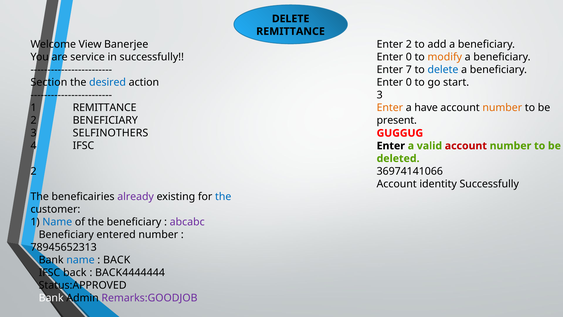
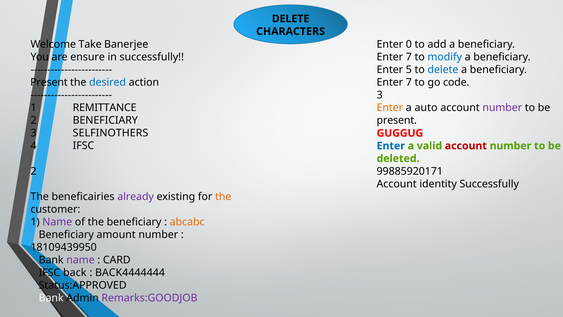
REMITTANCE at (291, 31): REMITTANCE -> CHARACTERS
View: View -> Take
Enter 2: 2 -> 0
service: service -> ensure
0 at (409, 57): 0 -> 7
modify colour: orange -> blue
7: 7 -> 5
Section at (49, 82): Section -> Present
0 at (409, 82): 0 -> 7
start: start -> code
have: have -> auto
number at (502, 108) colour: orange -> purple
Enter at (391, 146) colour: black -> blue
36974141066: 36974141066 -> 99885920171
the at (223, 196) colour: blue -> orange
Name at (57, 222) colour: blue -> purple
abcabc colour: purple -> orange
entered: entered -> amount
78945652313: 78945652313 -> 18109439950
name at (81, 260) colour: blue -> purple
BACK at (117, 260): BACK -> CARD
